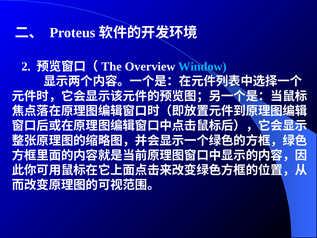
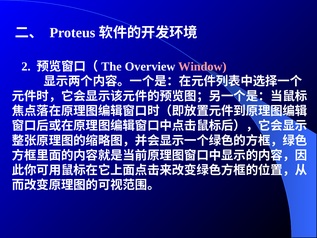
Window colour: light blue -> pink
